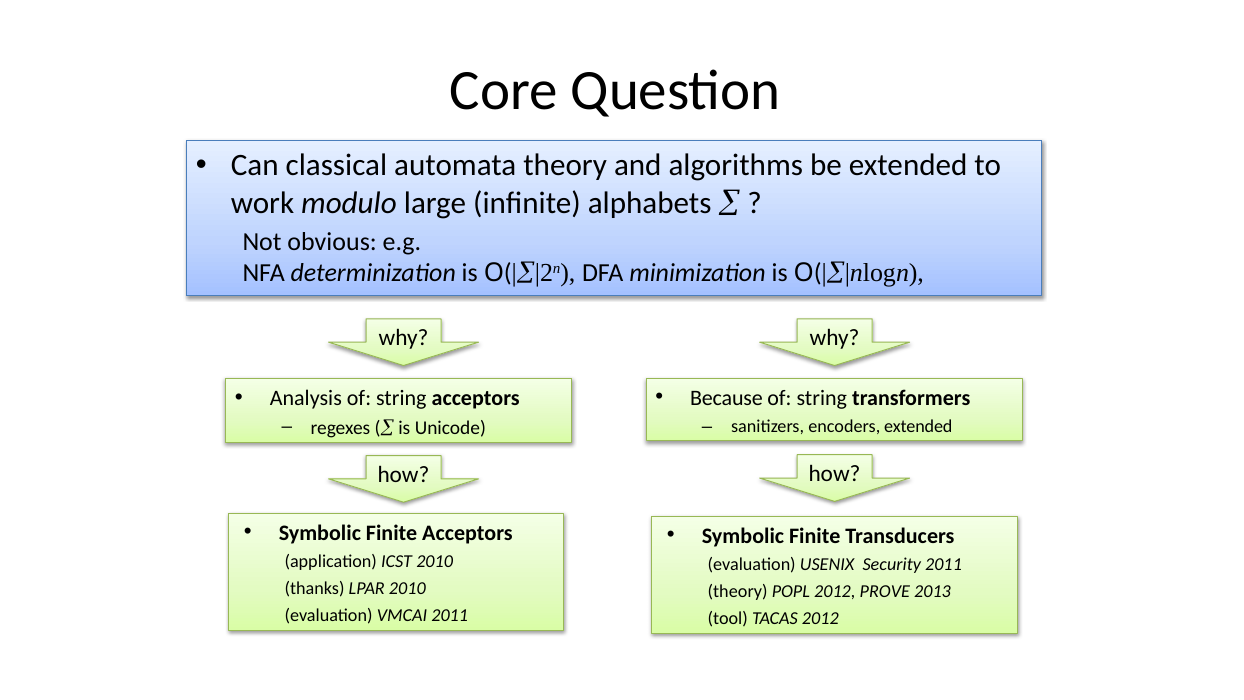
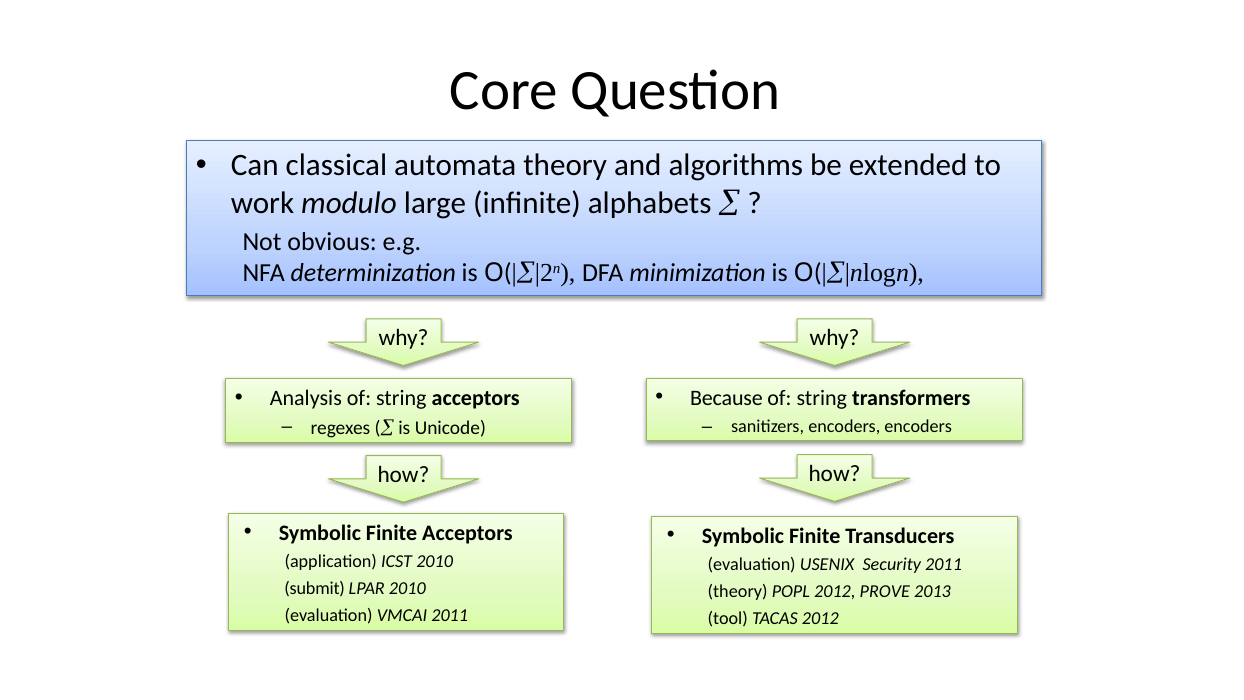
encoders extended: extended -> encoders
thanks: thanks -> submit
